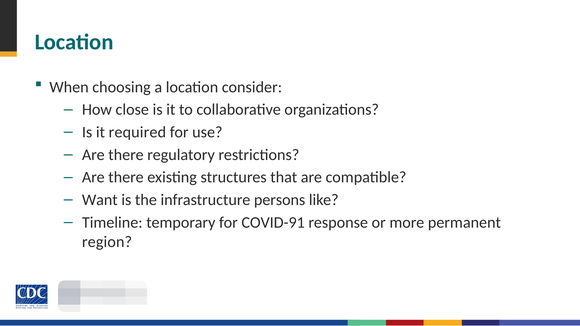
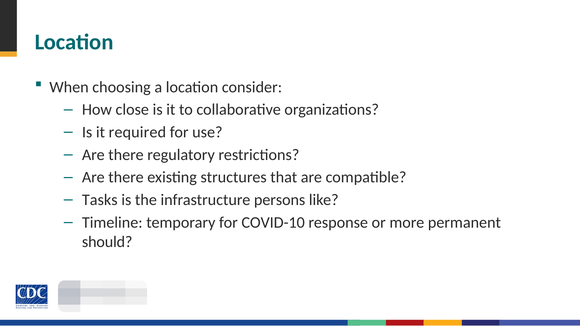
Want: Want -> Tasks
COVID-91: COVID-91 -> COVID-10
region: region -> should
